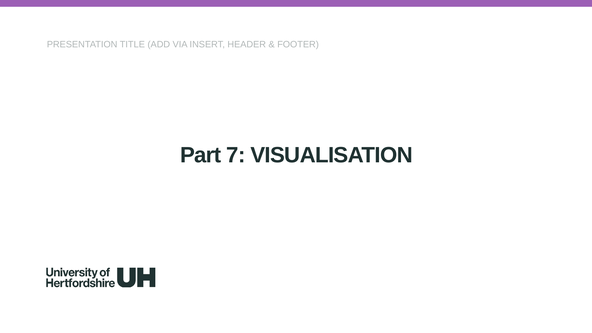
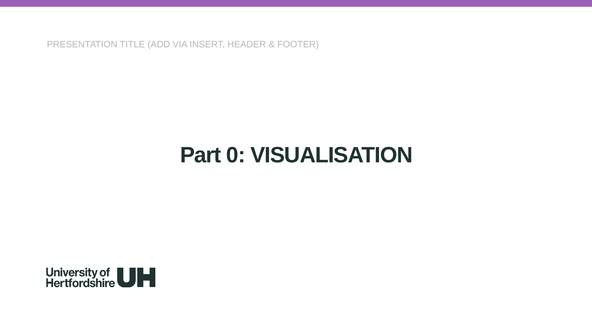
7: 7 -> 0
